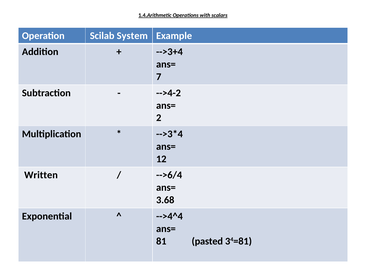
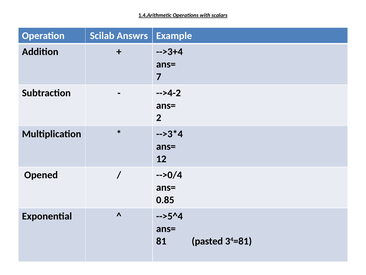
System: System -> Answrs
Written: Written -> Opened
-->6/4: -->6/4 -> -->0/4
3.68: 3.68 -> 0.85
-->4^4: -->4^4 -> -->5^4
